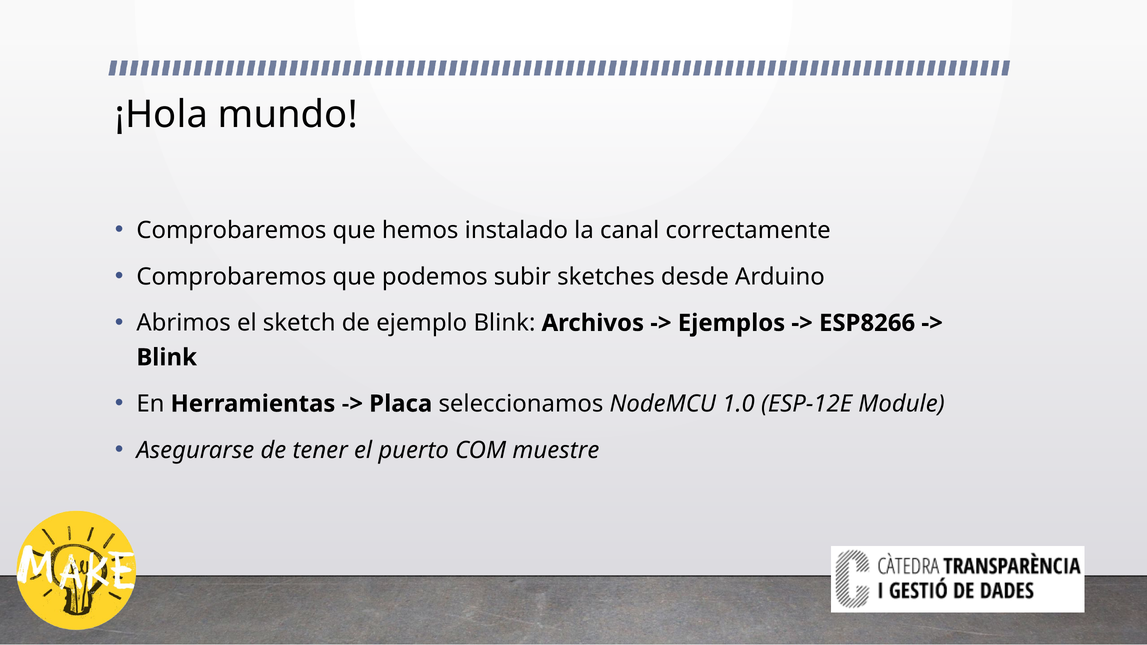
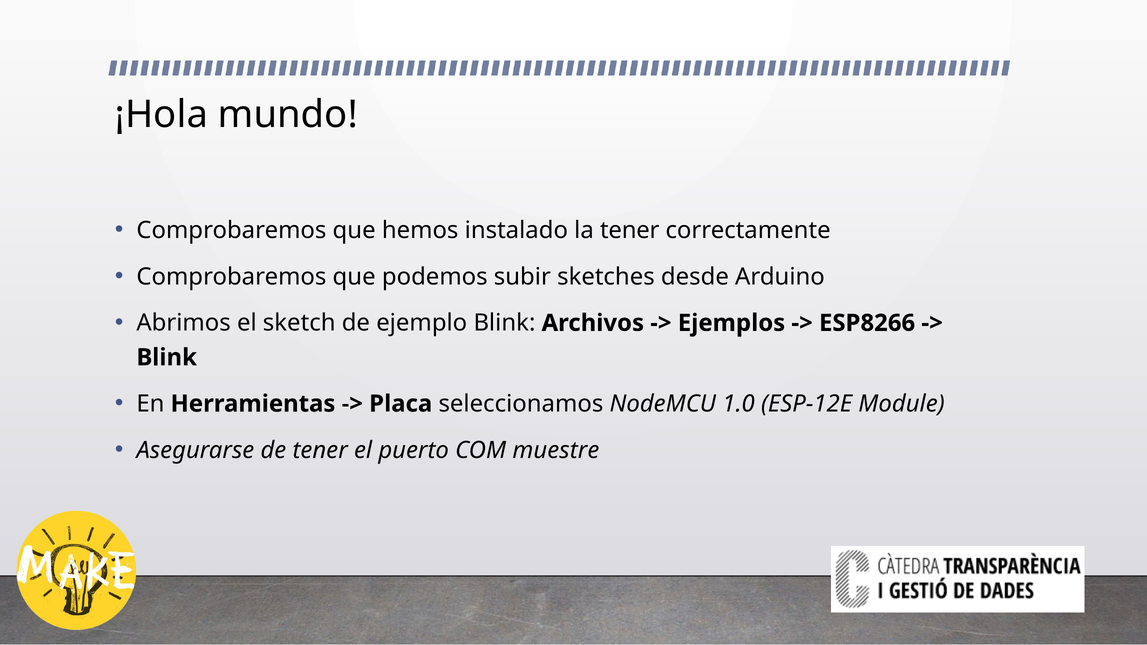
la canal: canal -> tener
